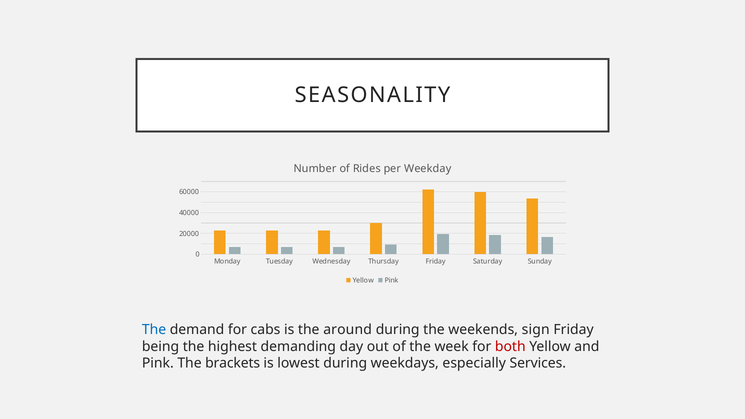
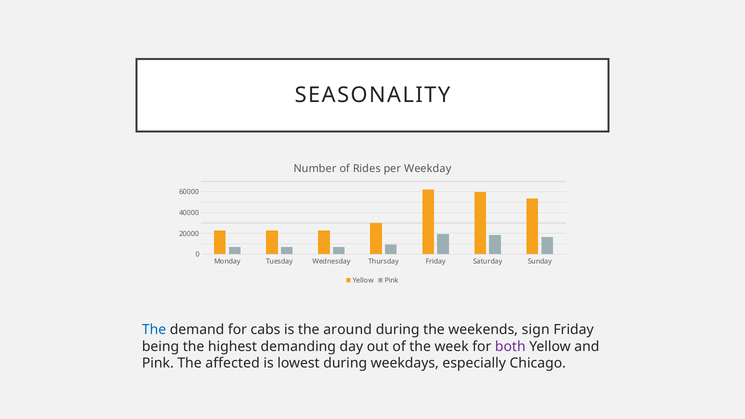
both colour: red -> purple
brackets: brackets -> affected
Services: Services -> Chicago
